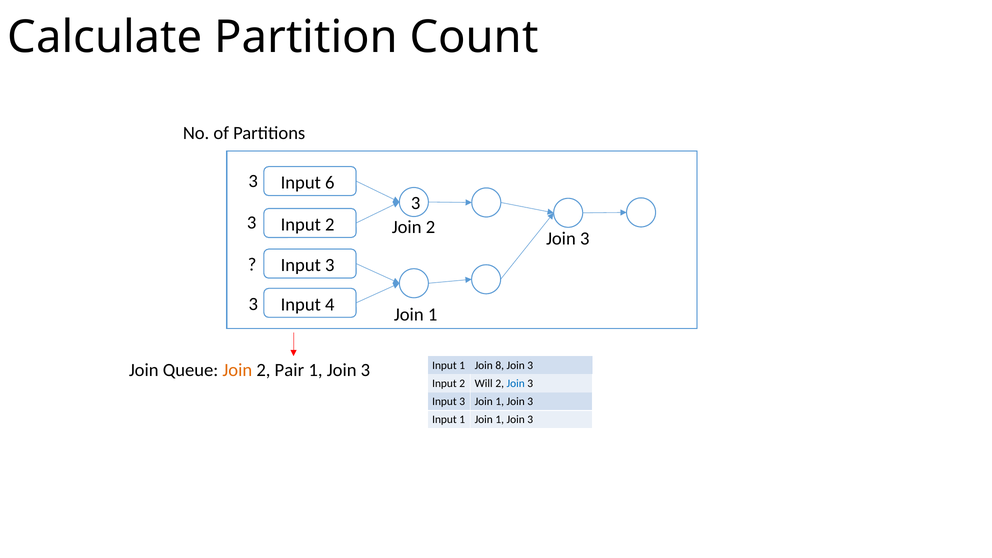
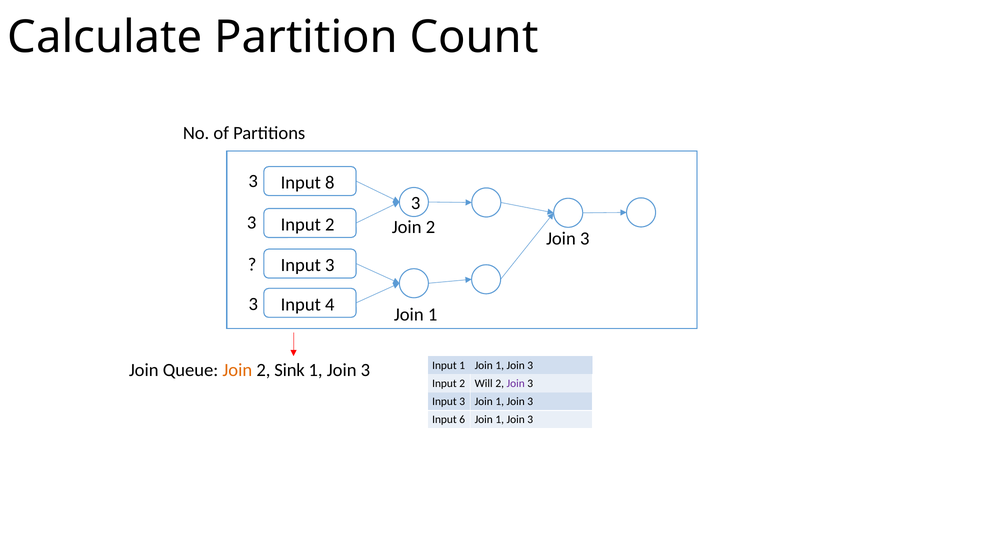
6: 6 -> 8
1 Join 8: 8 -> 1
Pair: Pair -> Sink
Join at (516, 384) colour: blue -> purple
1 at (462, 420): 1 -> 6
